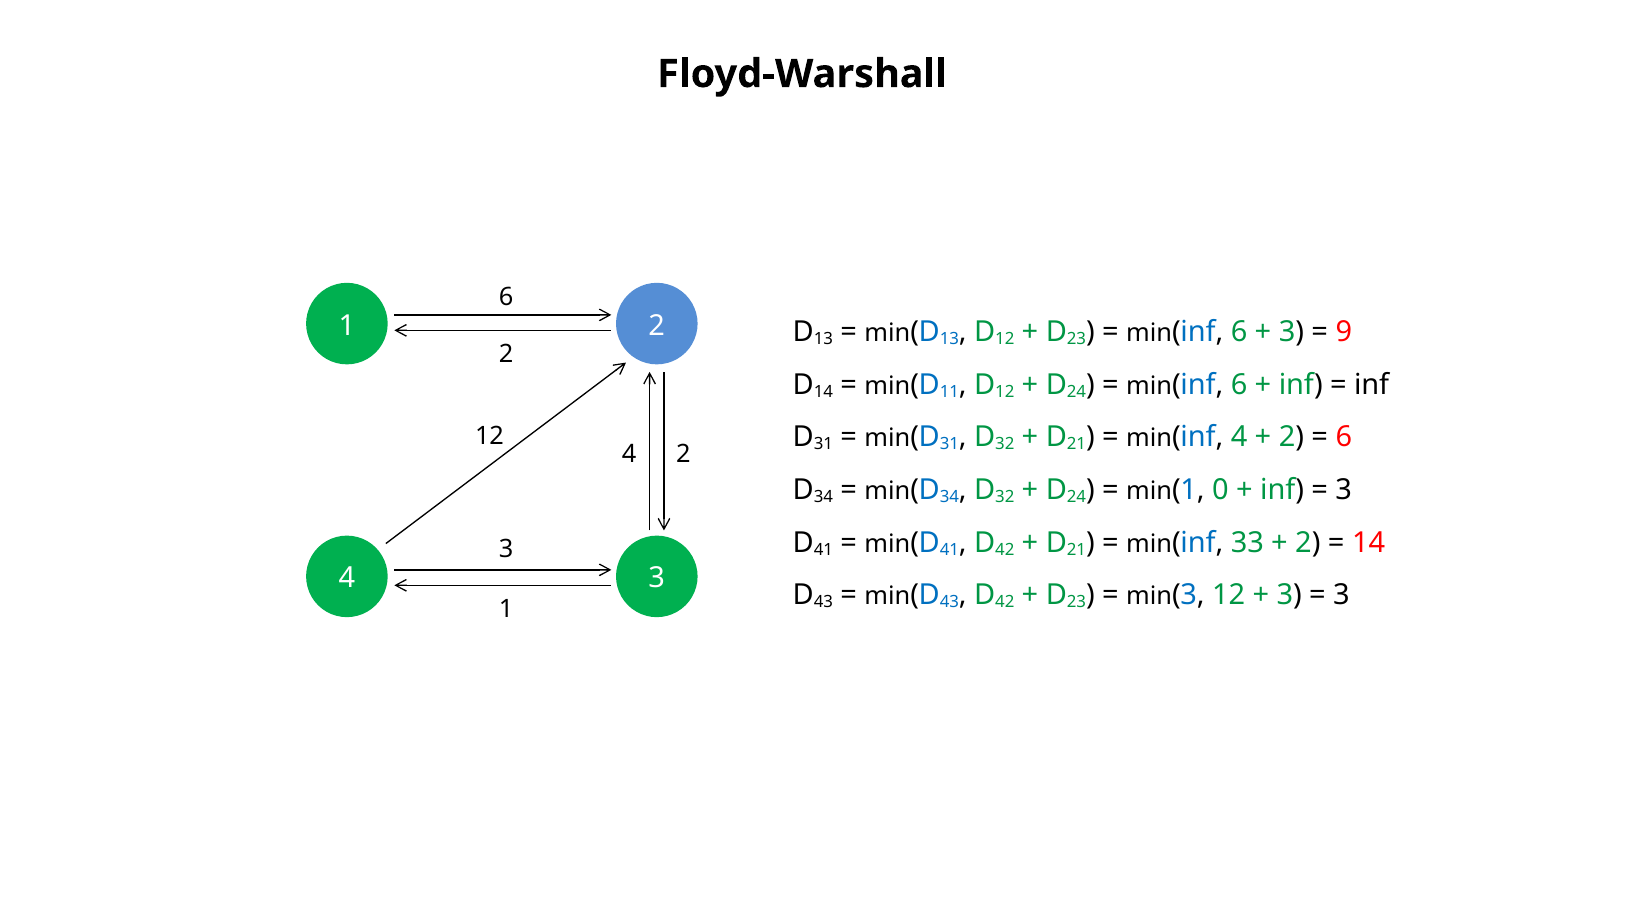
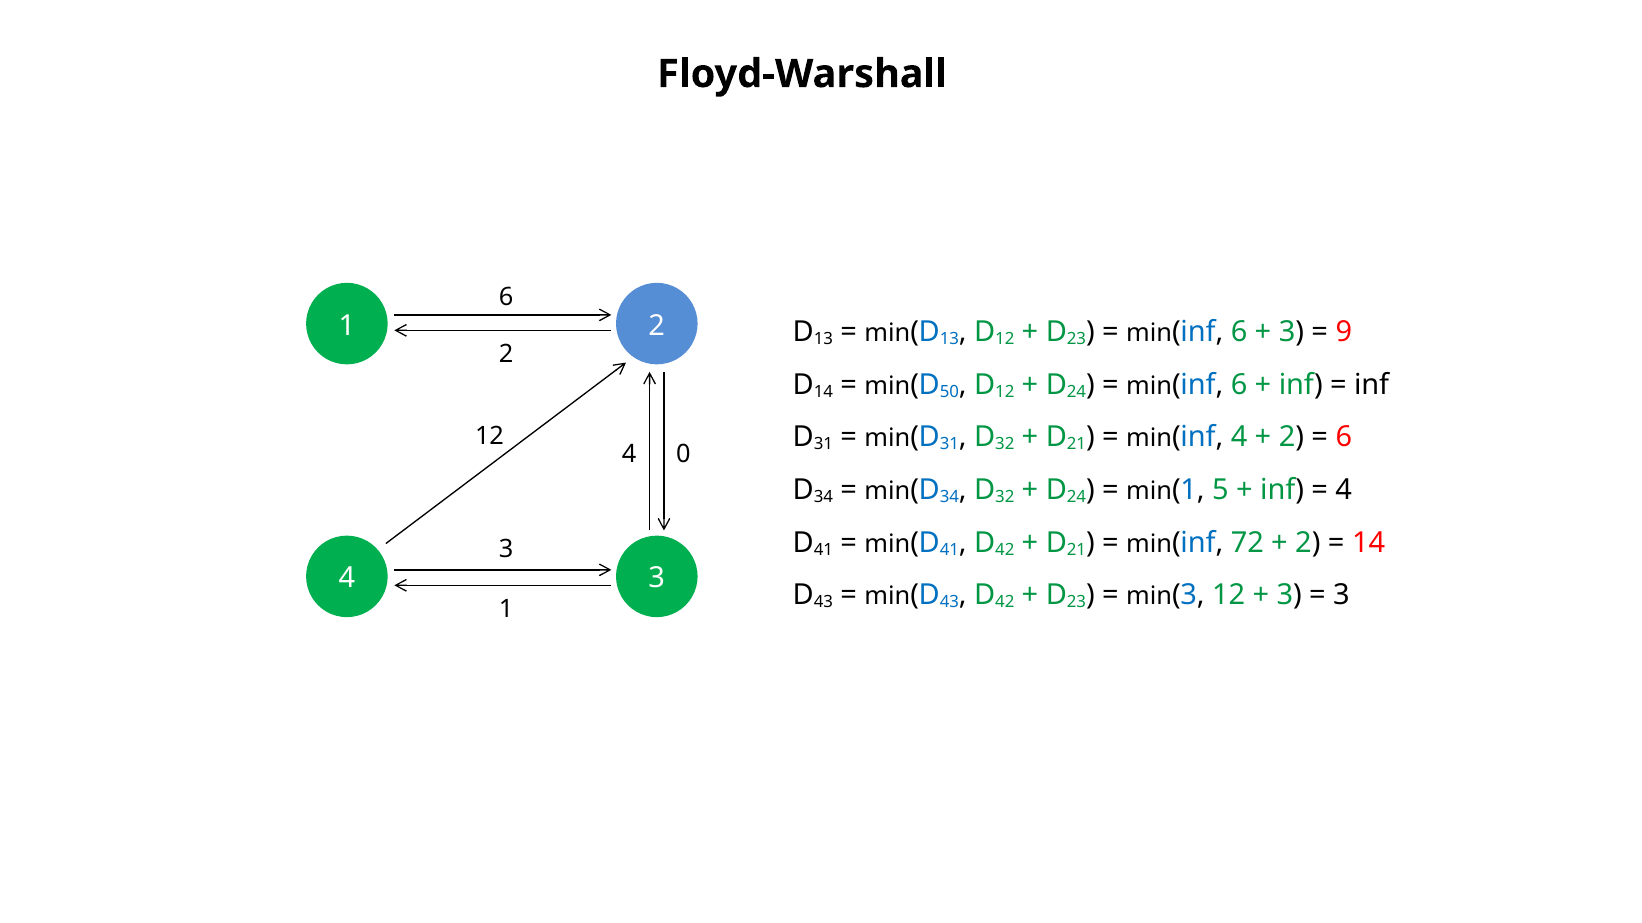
11: 11 -> 50
4 2: 2 -> 0
0: 0 -> 5
3 at (1344, 490): 3 -> 4
33: 33 -> 72
